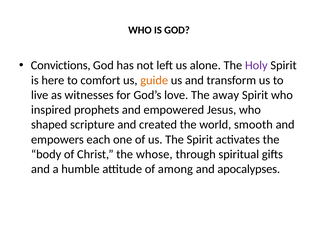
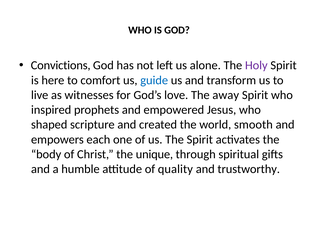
guide colour: orange -> blue
whose: whose -> unique
among: among -> quality
apocalypses: apocalypses -> trustworthy
